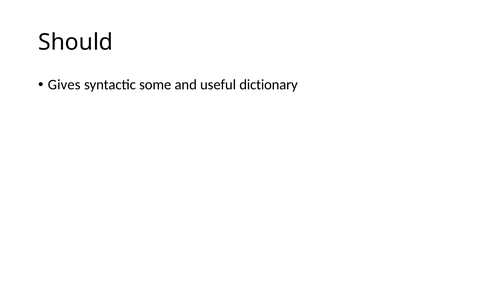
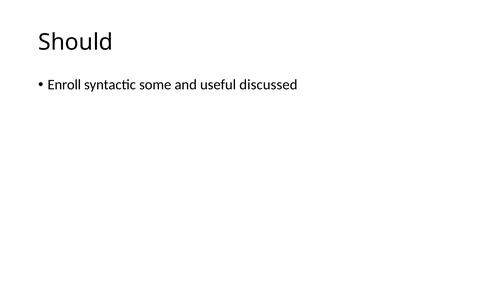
Gives: Gives -> Enroll
dictionary: dictionary -> discussed
